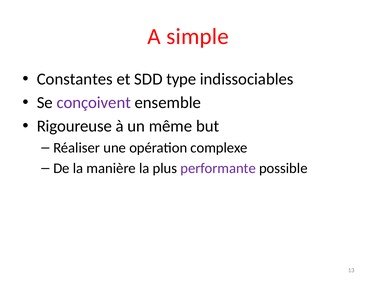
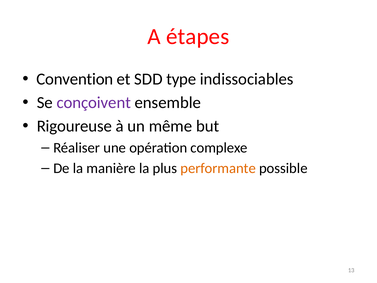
simple: simple -> étapes
Constantes: Constantes -> Convention
performante colour: purple -> orange
